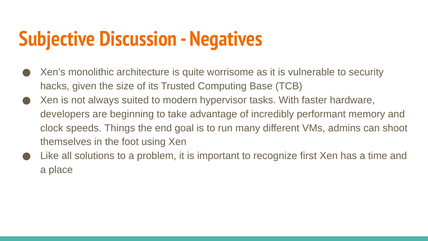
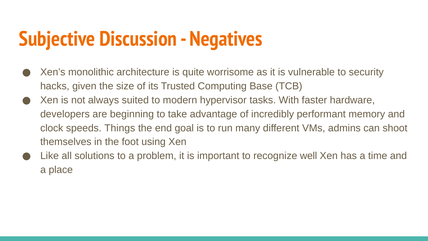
first: first -> well
